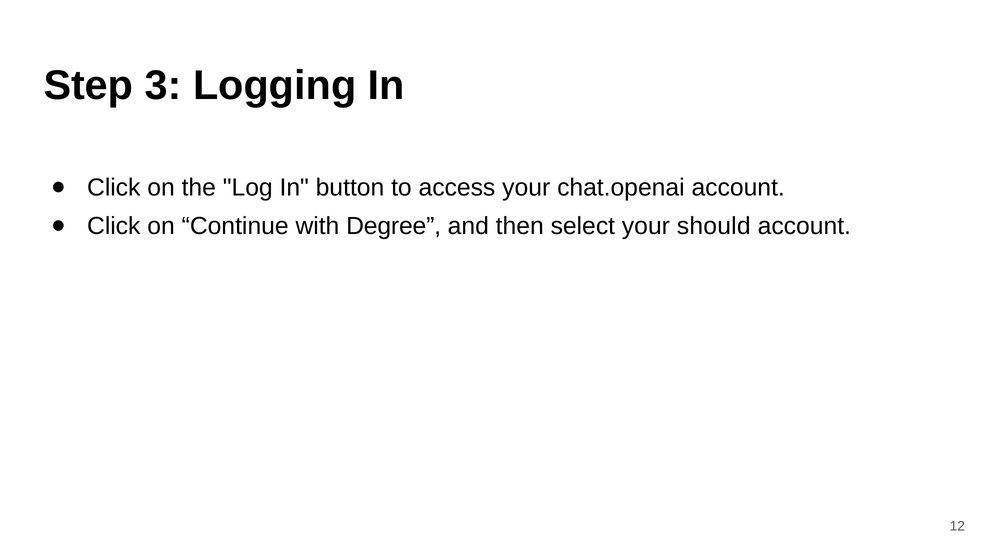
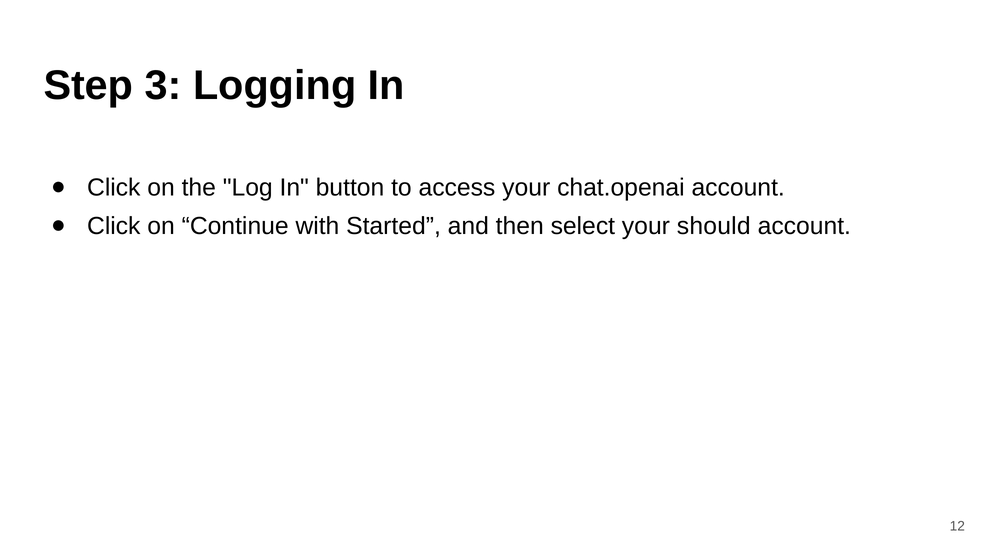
Degree: Degree -> Started
